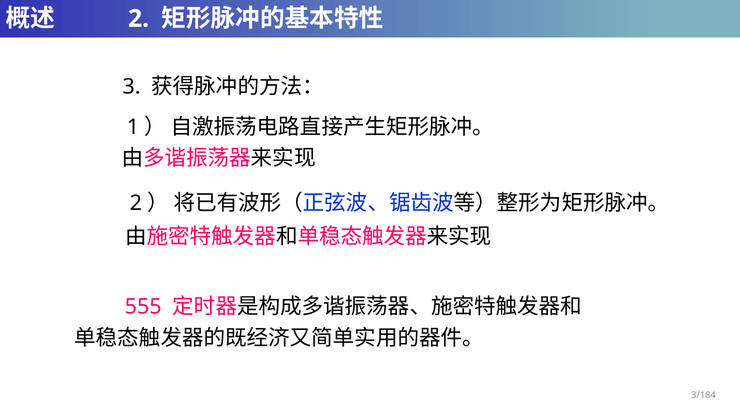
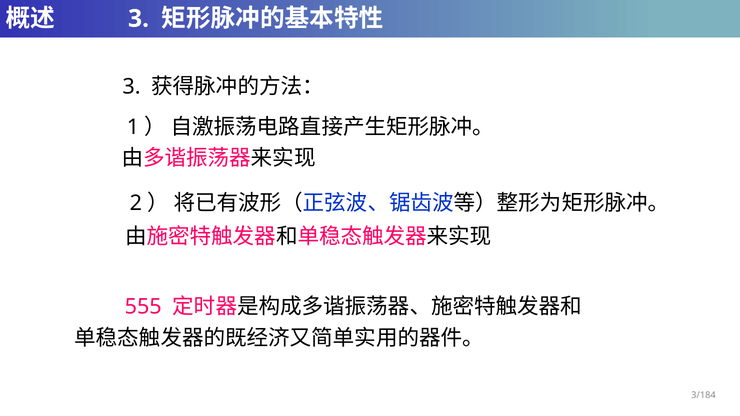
2 at (139, 19): 2 -> 3
